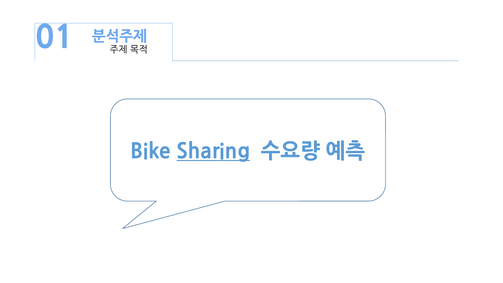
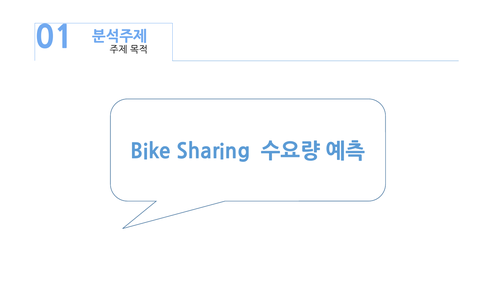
Sharing underline: present -> none
